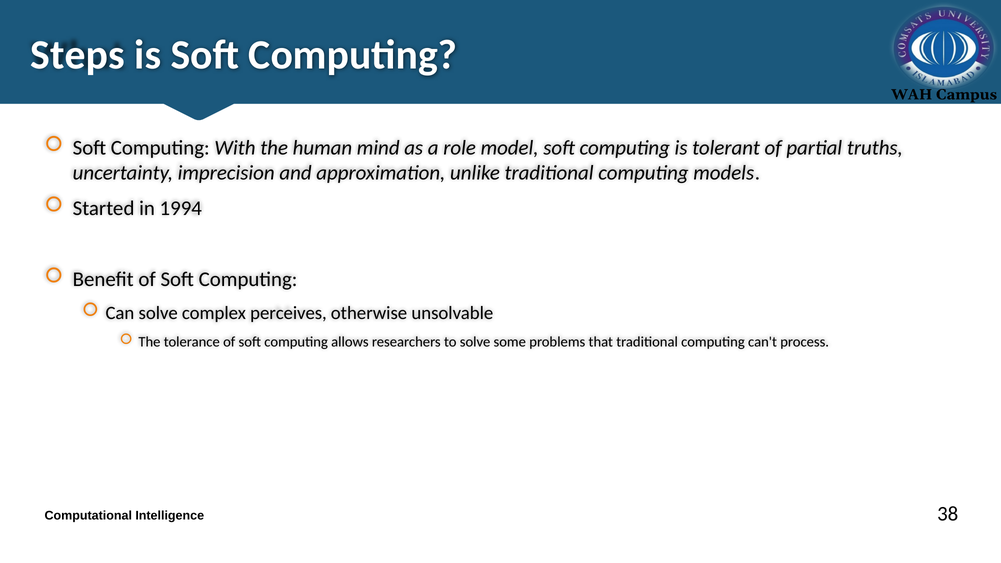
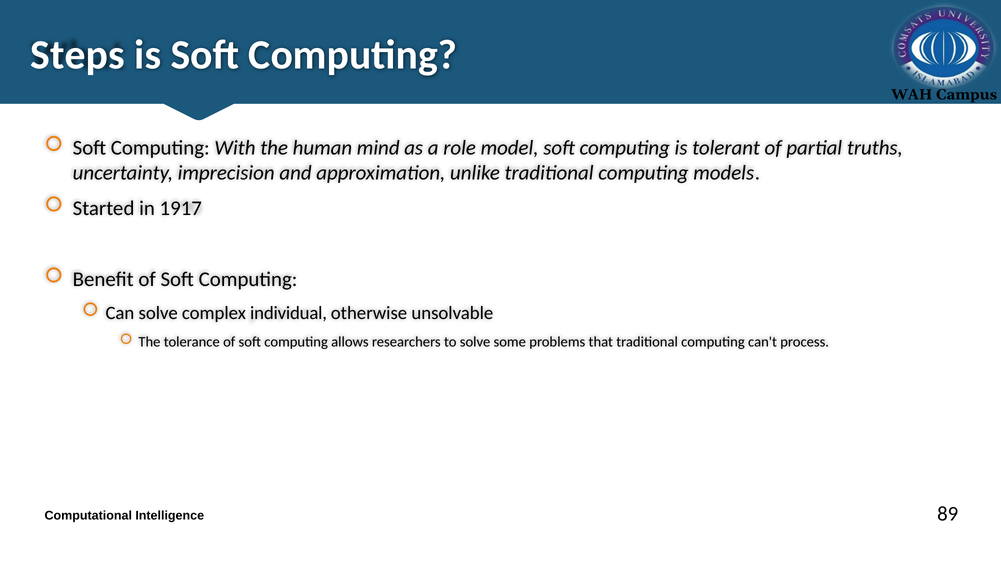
1994: 1994 -> 1917
perceives: perceives -> individual
38: 38 -> 89
